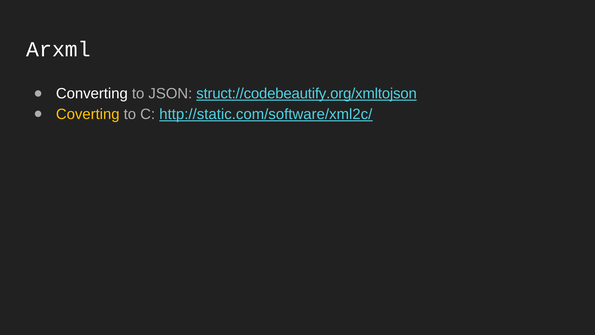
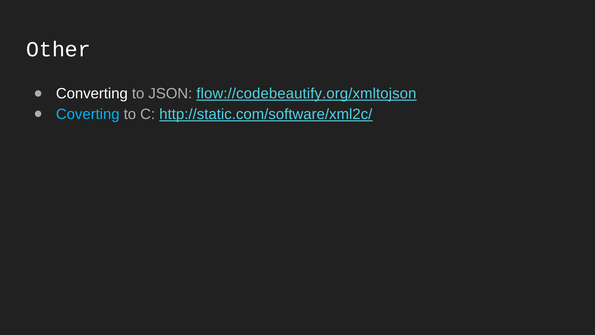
Arxml: Arxml -> Other
struct://codebeautify.org/xmltojson: struct://codebeautify.org/xmltojson -> flow://codebeautify.org/xmltojson
Coverting colour: yellow -> light blue
